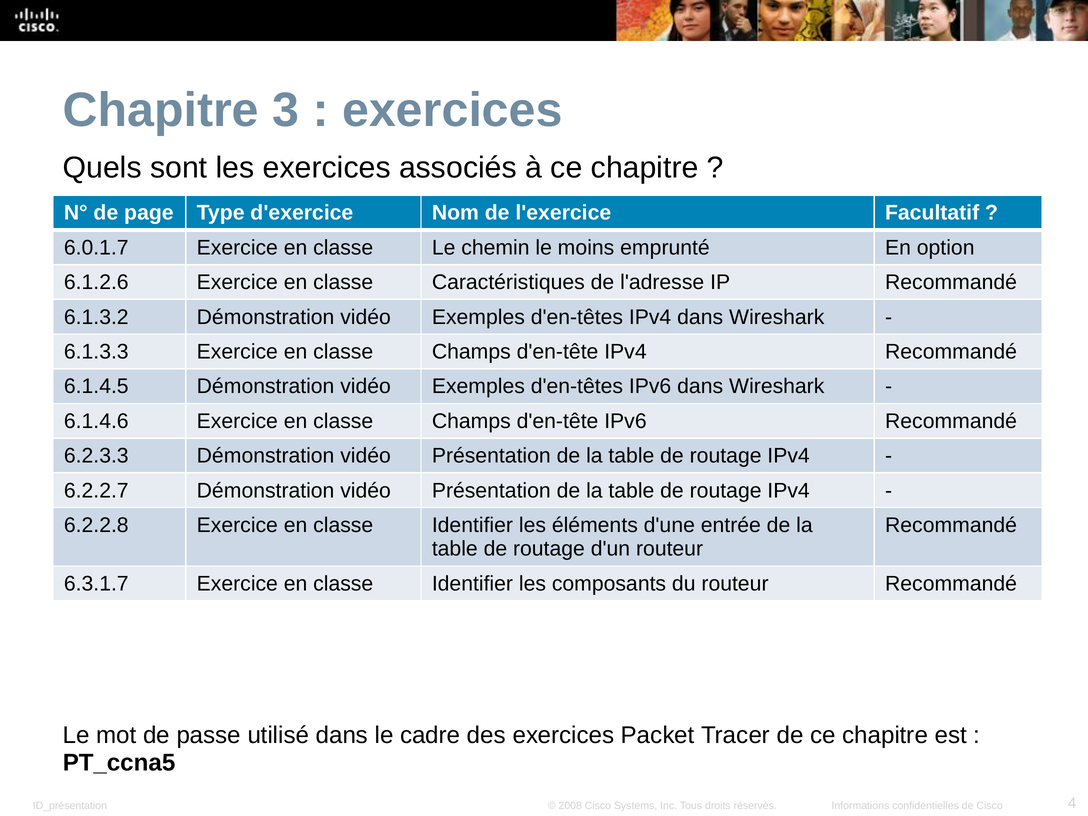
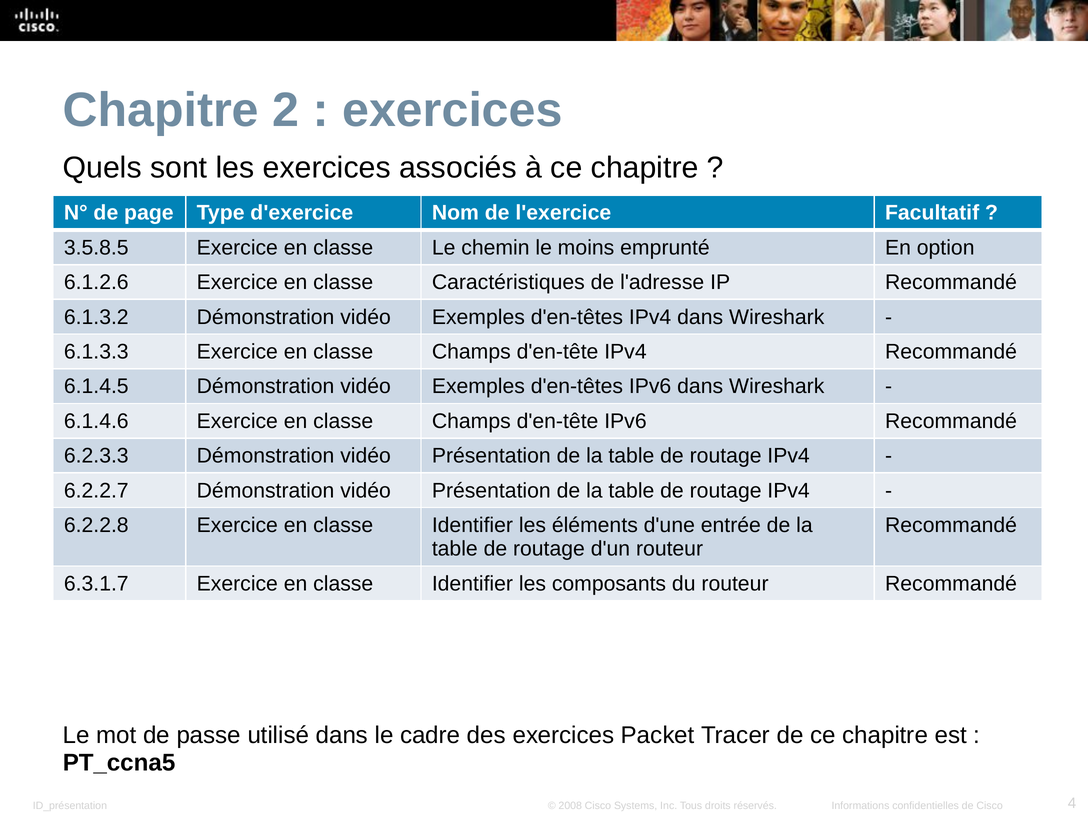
3: 3 -> 2
6.0.1.7: 6.0.1.7 -> 3.5.8.5
